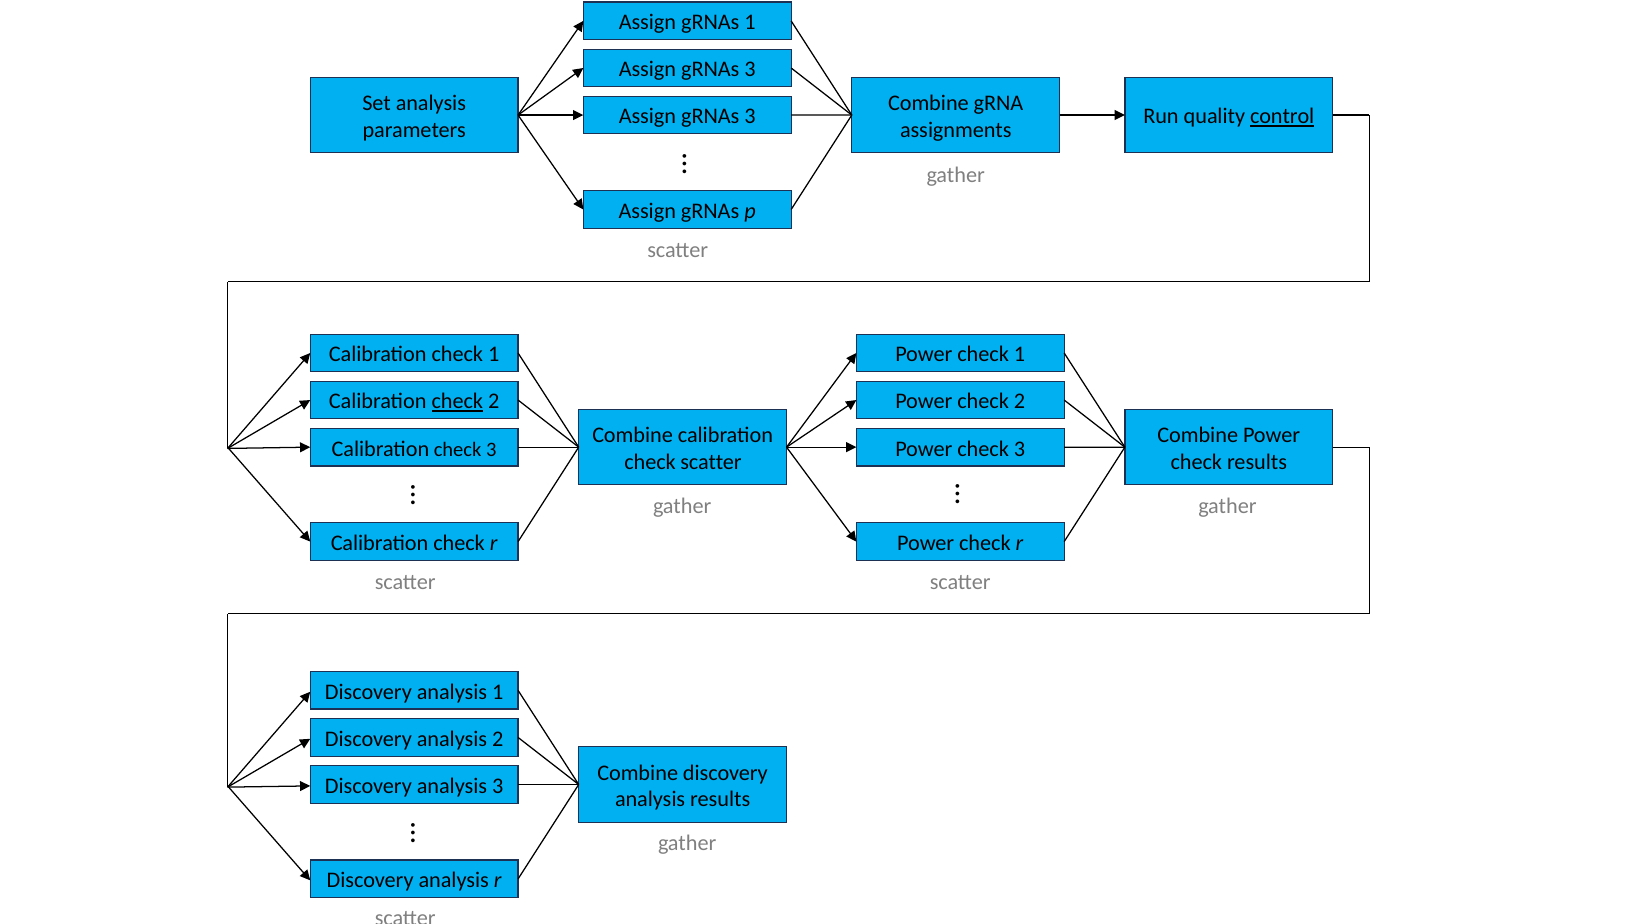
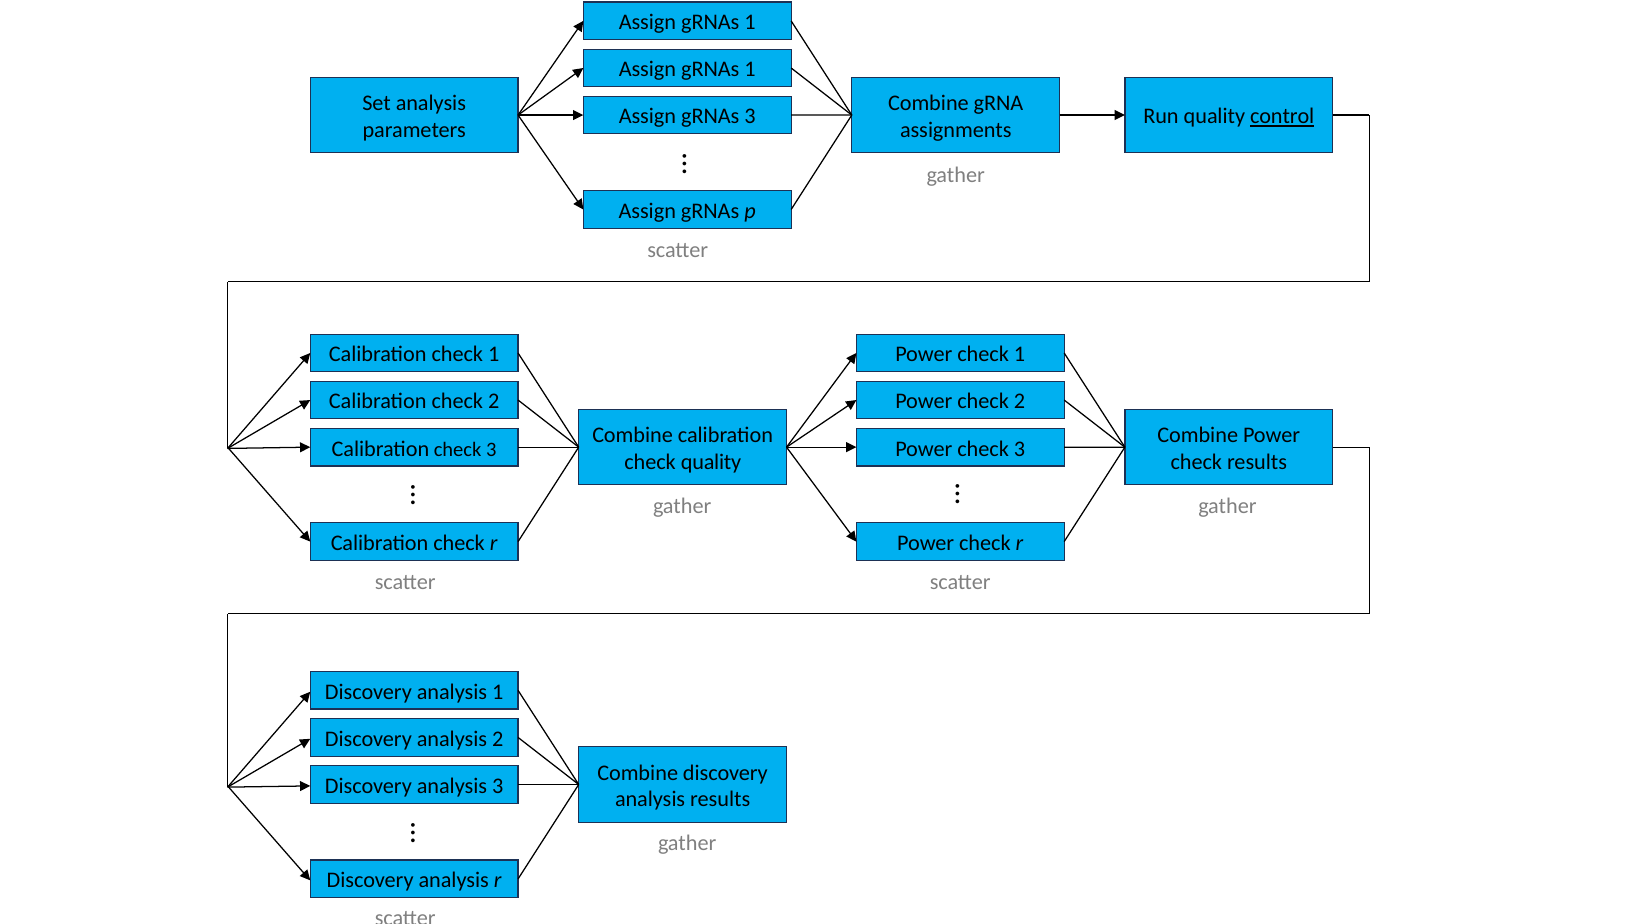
3 at (750, 70): 3 -> 1
check at (457, 402) underline: present -> none
check scatter: scatter -> quality
